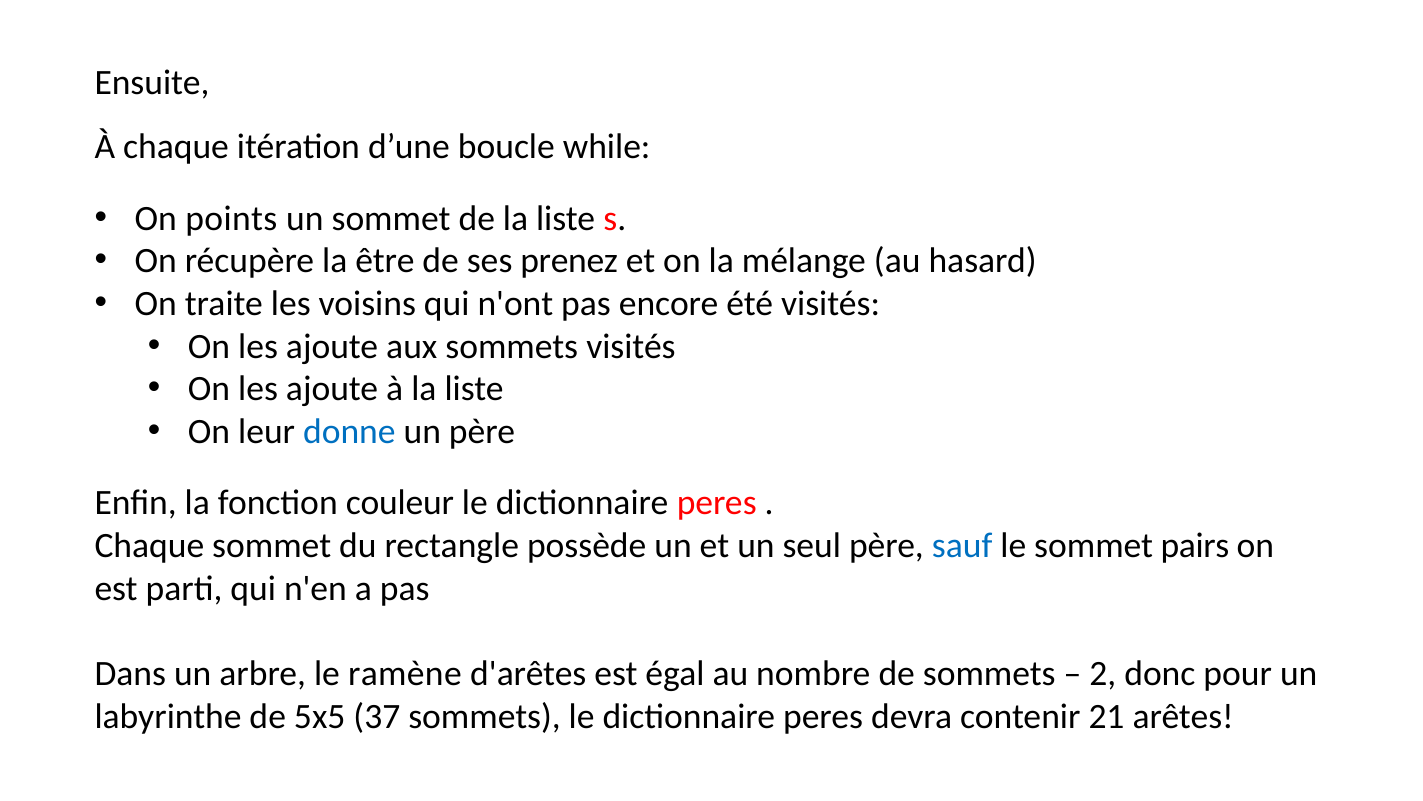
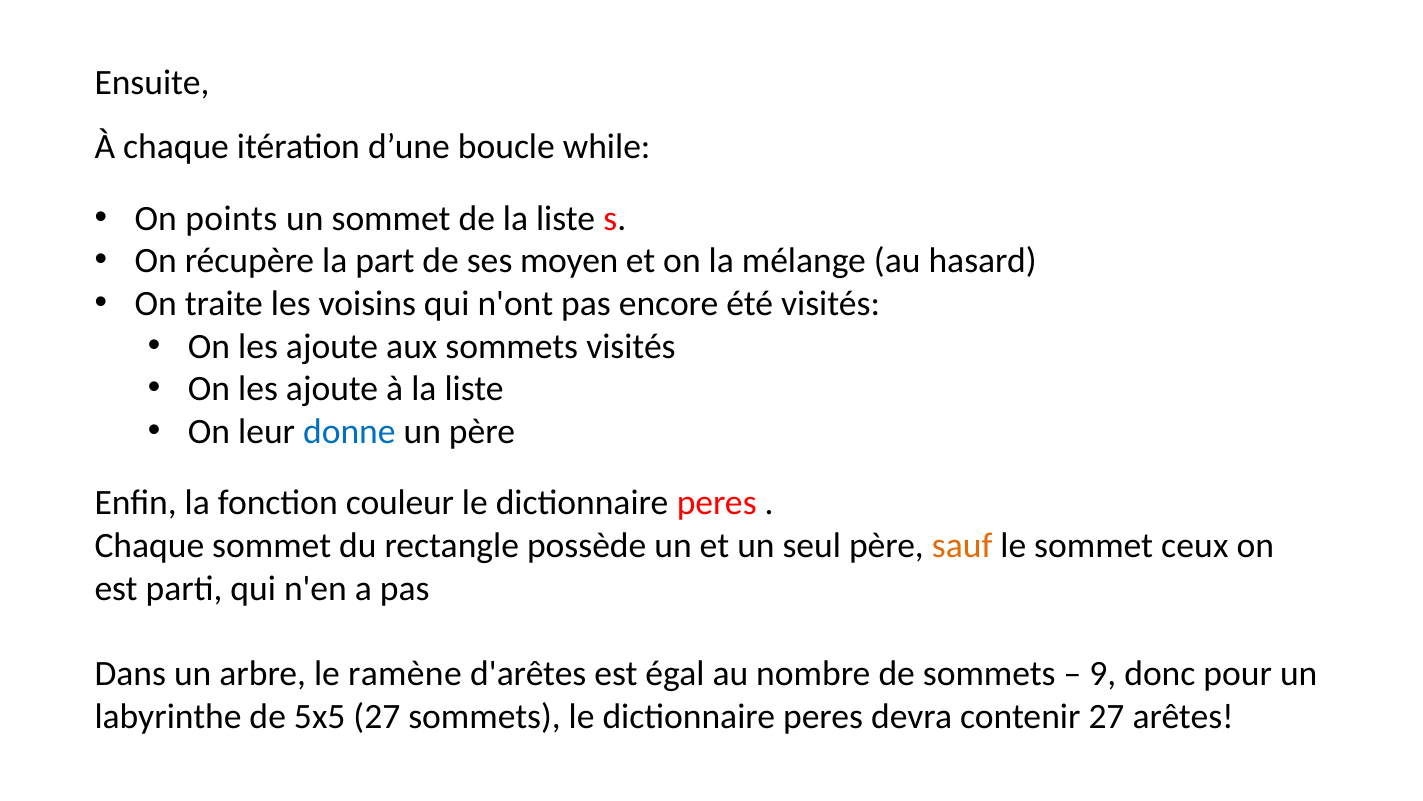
être: être -> part
prenez: prenez -> moyen
sauf colour: blue -> orange
pairs: pairs -> ceux
2: 2 -> 9
5x5 37: 37 -> 27
contenir 21: 21 -> 27
